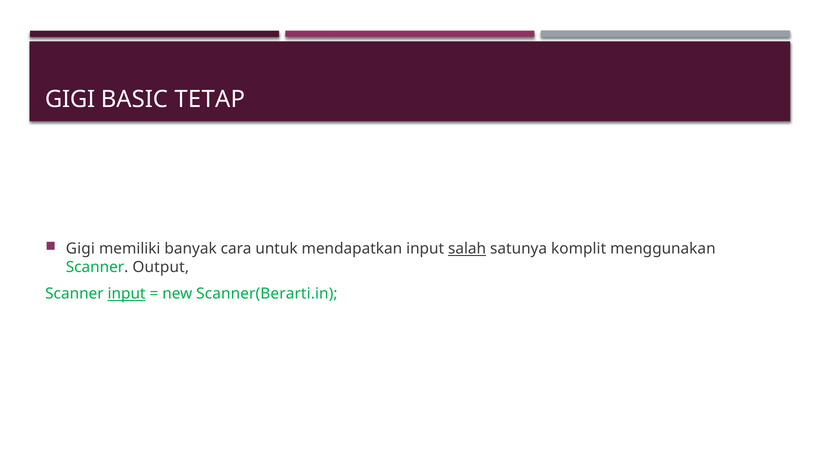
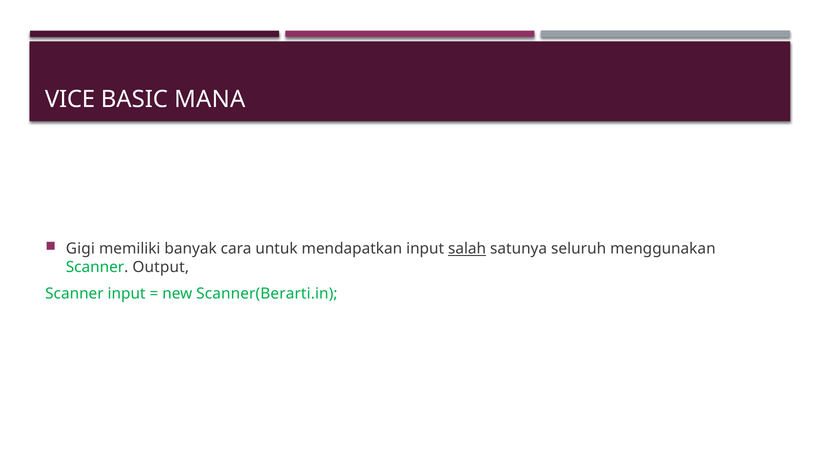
GIGI at (70, 100): GIGI -> VICE
TETAP: TETAP -> MANA
komplit: komplit -> seluruh
input at (127, 294) underline: present -> none
